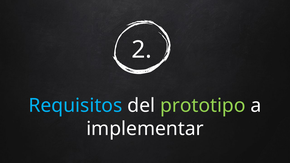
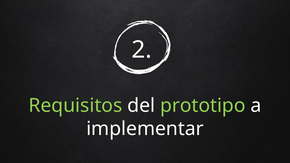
Requisitos colour: light blue -> light green
